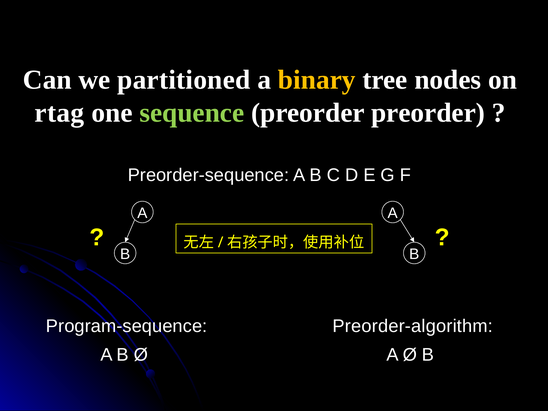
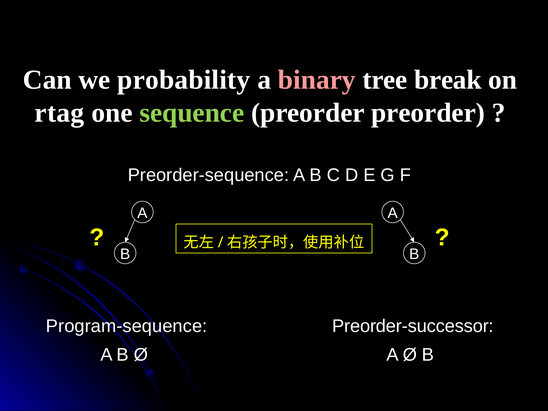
partitioned: partitioned -> probability
binary colour: yellow -> pink
nodes: nodes -> break
Preorder-algorithm: Preorder-algorithm -> Preorder-successor
